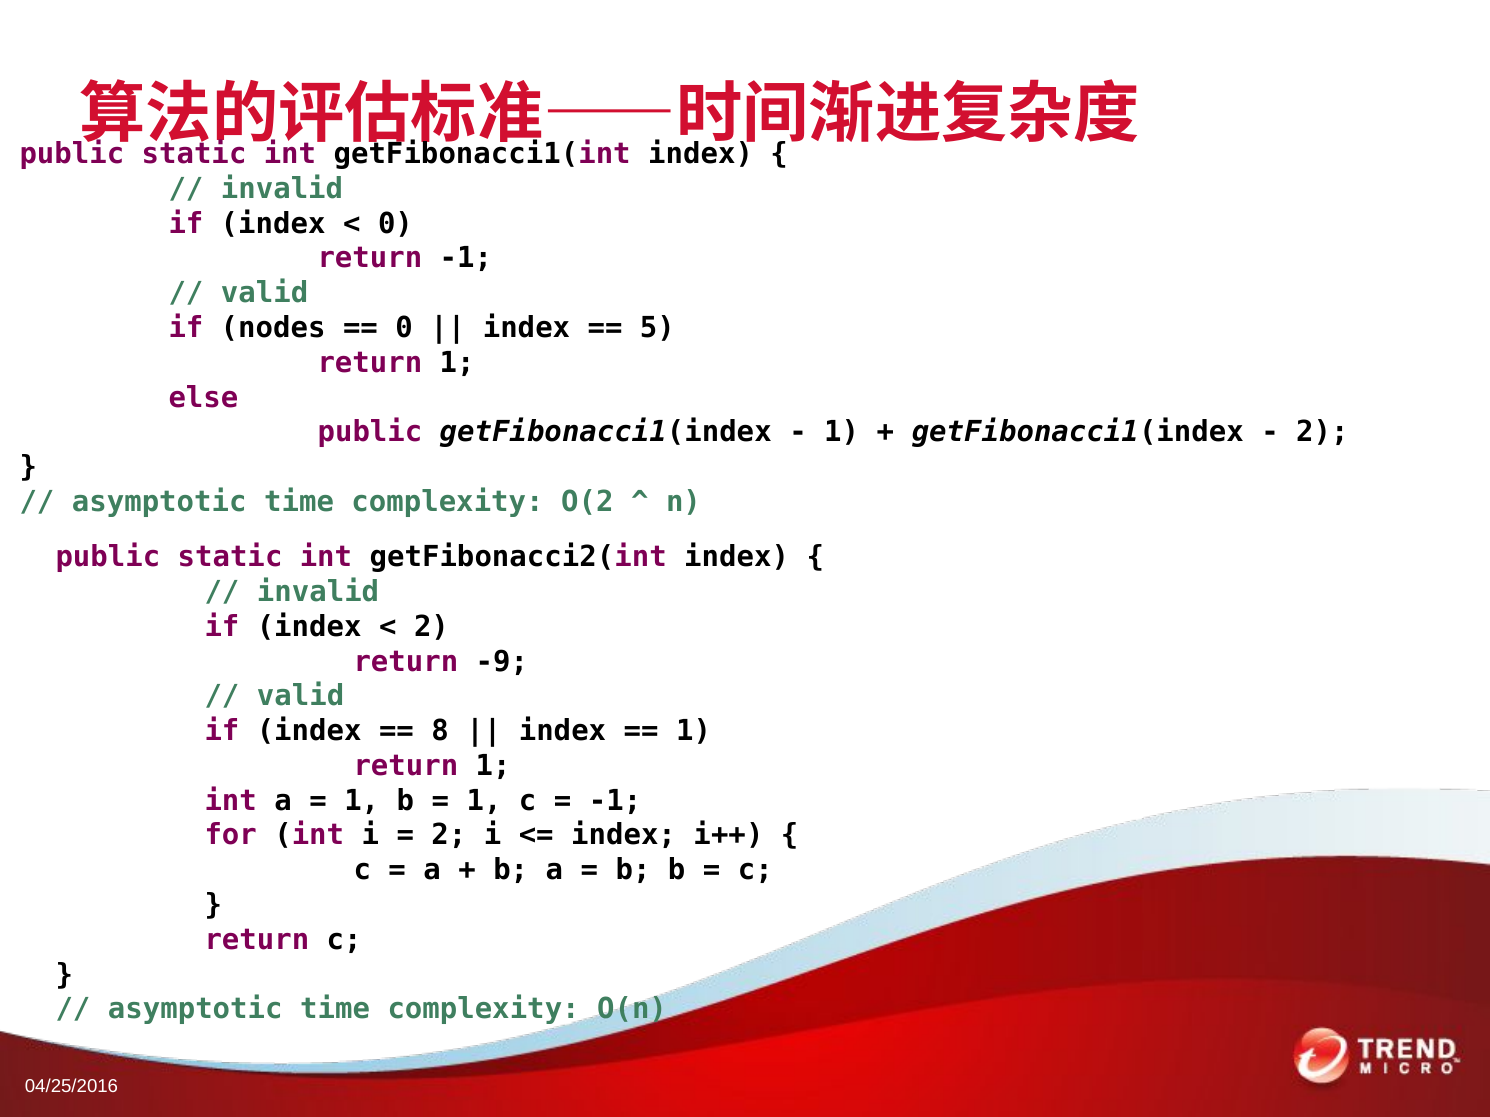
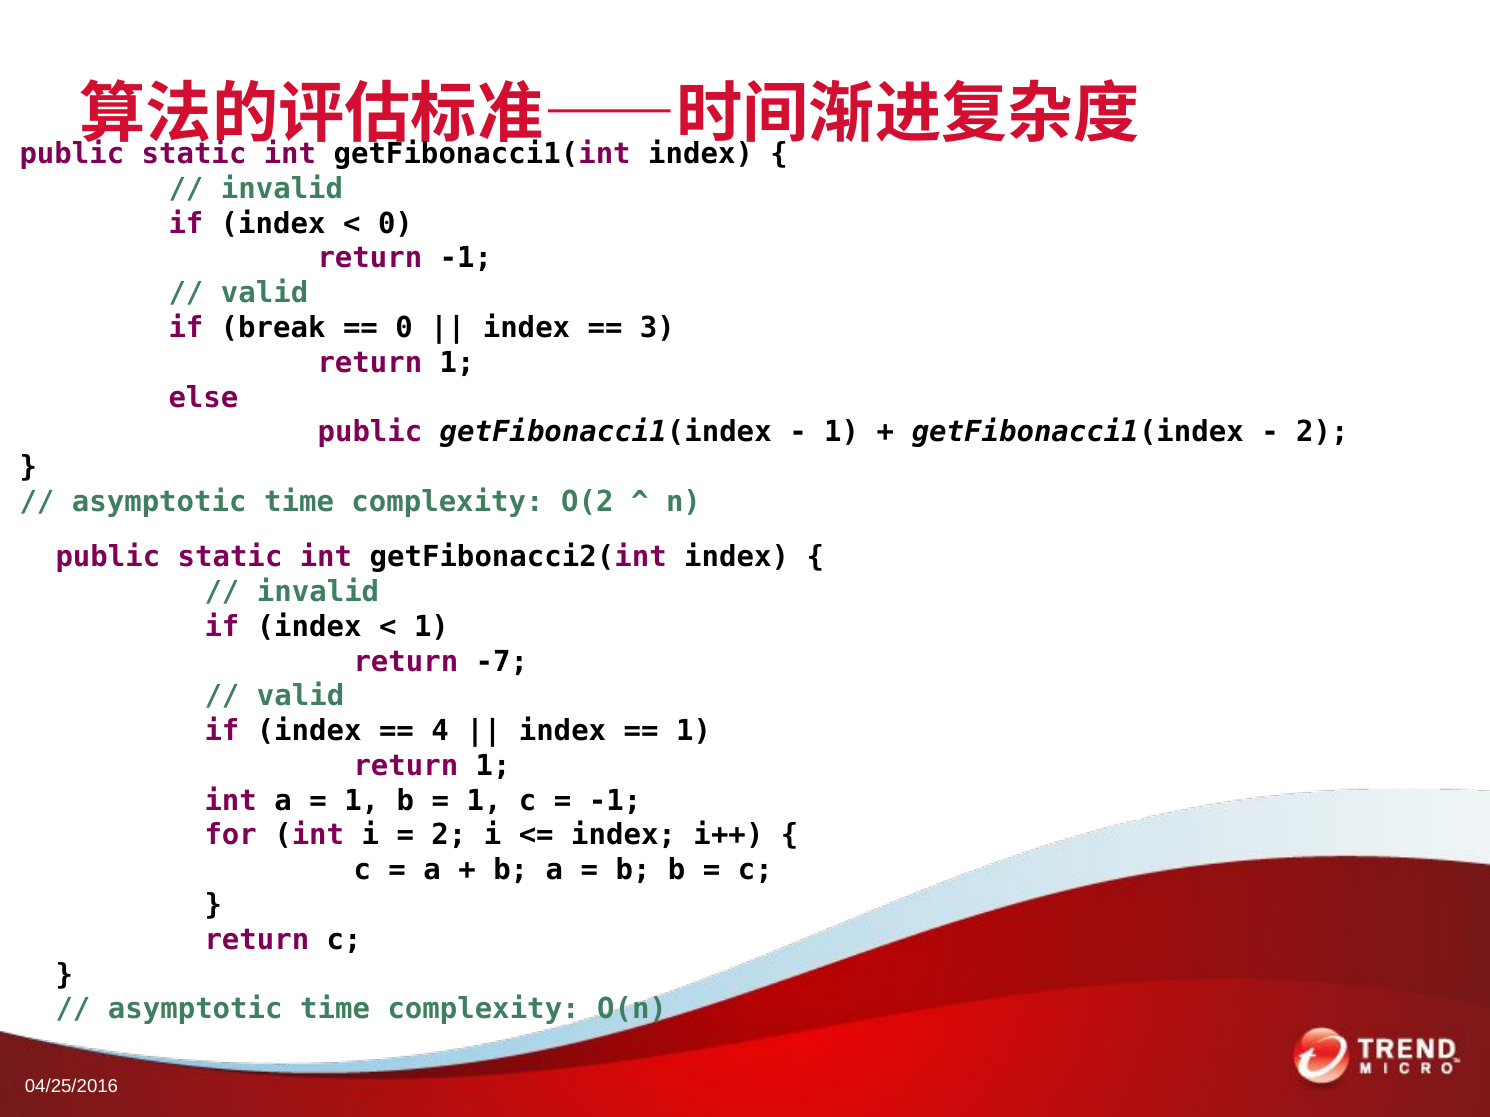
nodes: nodes -> break
5: 5 -> 3
2 at (431, 627): 2 -> 1
-9: -9 -> -7
8: 8 -> 4
